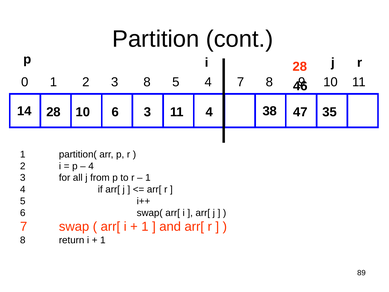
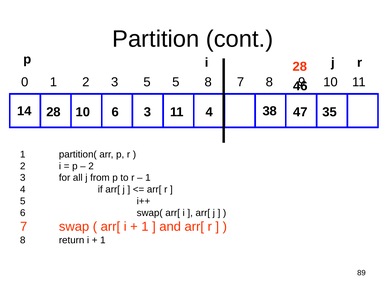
3 8: 8 -> 5
5 4: 4 -> 8
4 at (91, 166): 4 -> 2
